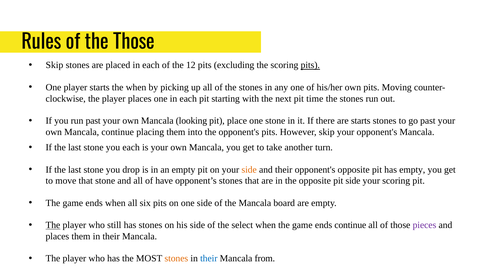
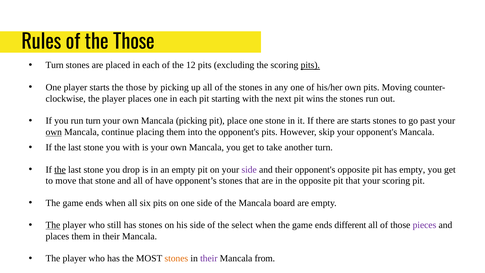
Skip at (55, 65): Skip -> Turn
starts the when: when -> those
time: time -> wins
run past: past -> turn
Mancala looking: looking -> picking
own at (54, 132) underline: none -> present
you each: each -> with
the at (60, 169) underline: none -> present
side at (249, 169) colour: orange -> purple
pit side: side -> that
ends continue: continue -> different
their at (209, 258) colour: blue -> purple
